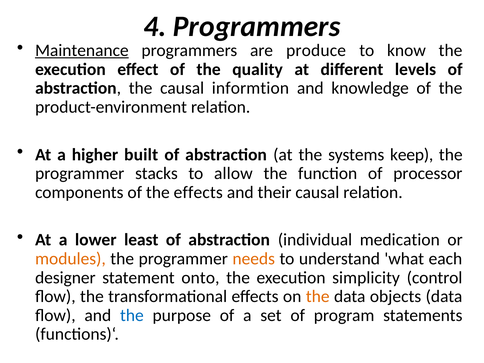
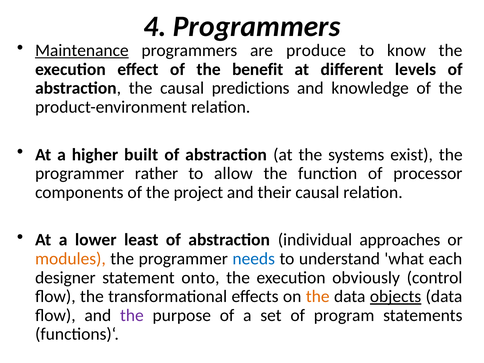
quality: quality -> benefit
informtion: informtion -> predictions
keep: keep -> exist
stacks: stacks -> rather
the effects: effects -> project
medication: medication -> approaches
needs colour: orange -> blue
simplicity: simplicity -> obviously
objects underline: none -> present
the at (132, 315) colour: blue -> purple
